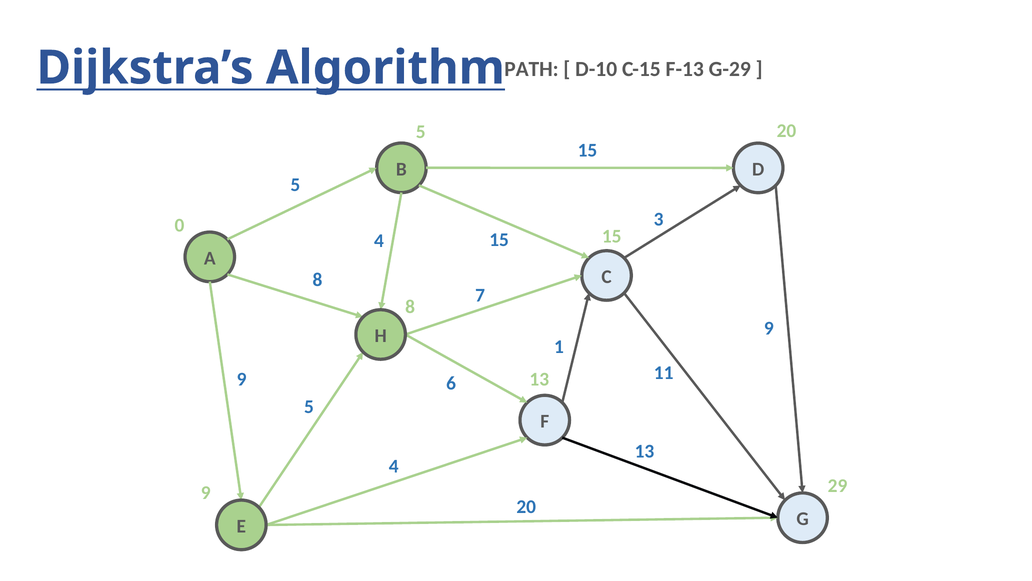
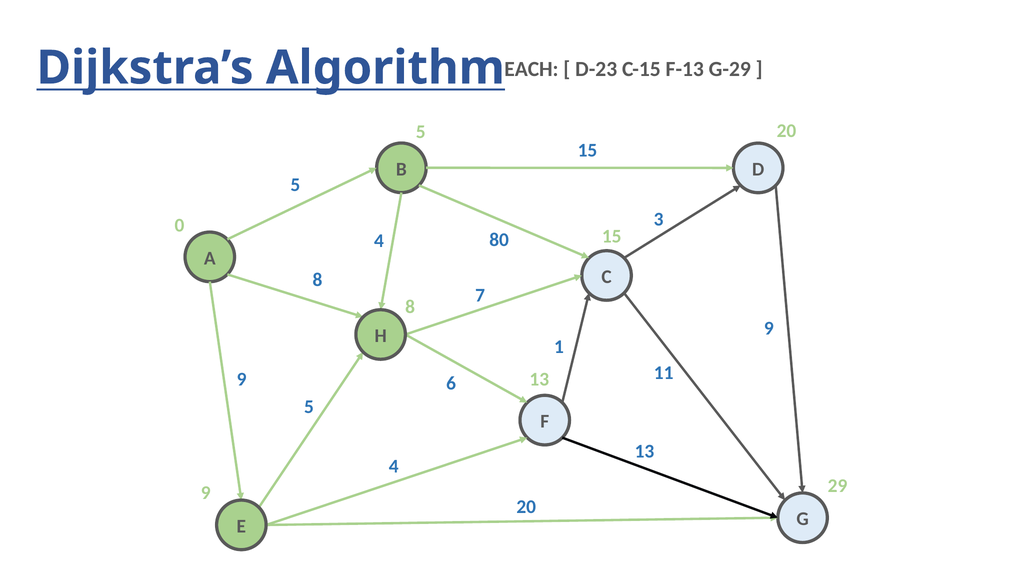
PATH: PATH -> EACH
D-10: D-10 -> D-23
4 15: 15 -> 80
